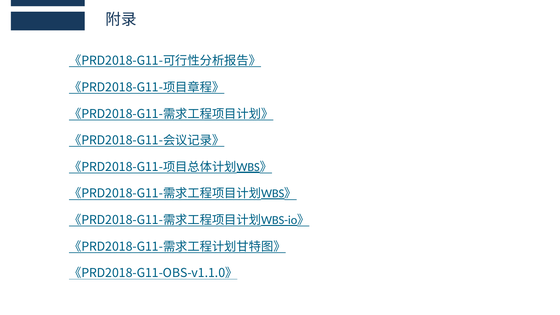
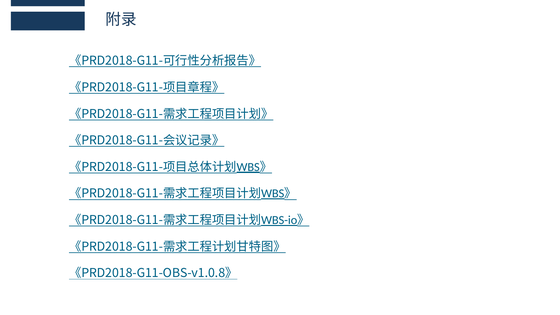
《PRD2018-G11-OBS-v1.1.0》: 《PRD2018-G11-OBS-v1.1.0》 -> 《PRD2018-G11-OBS-v1.0.8》
